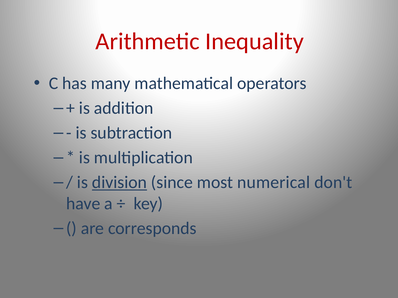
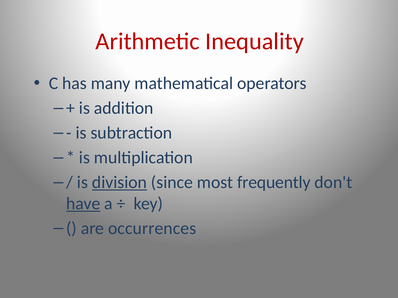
numerical: numerical -> frequently
have underline: none -> present
corresponds: corresponds -> occurrences
